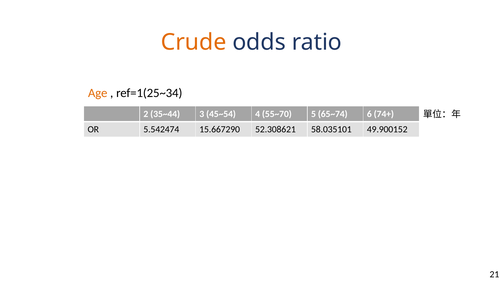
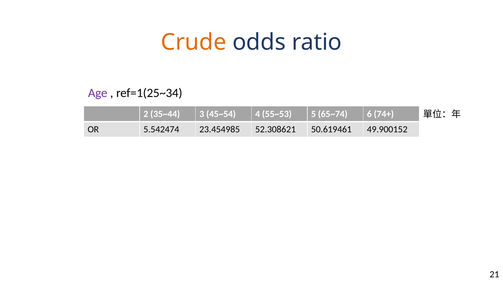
Age colour: orange -> purple
55~70: 55~70 -> 55~53
15.667290: 15.667290 -> 23.454985
58.035101: 58.035101 -> 50.619461
